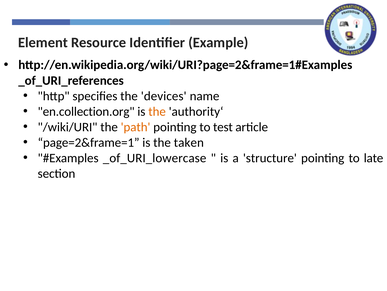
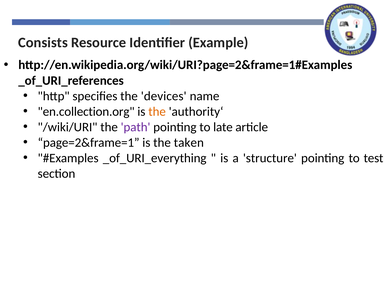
Element: Element -> Consists
path colour: orange -> purple
test: test -> late
_of_URI_lowercase: _of_URI_lowercase -> _of_URI_everything
late: late -> test
